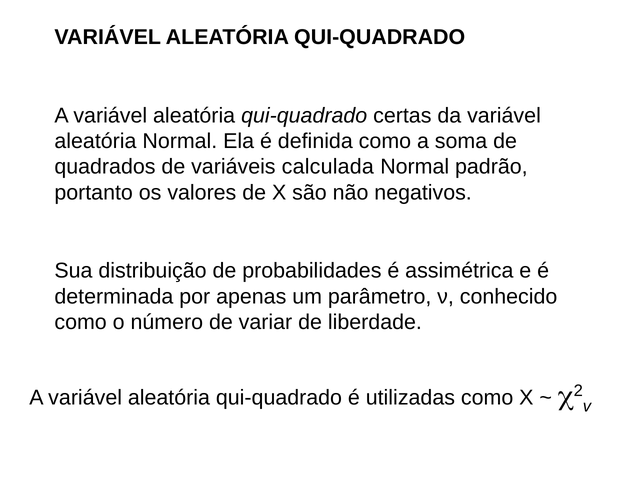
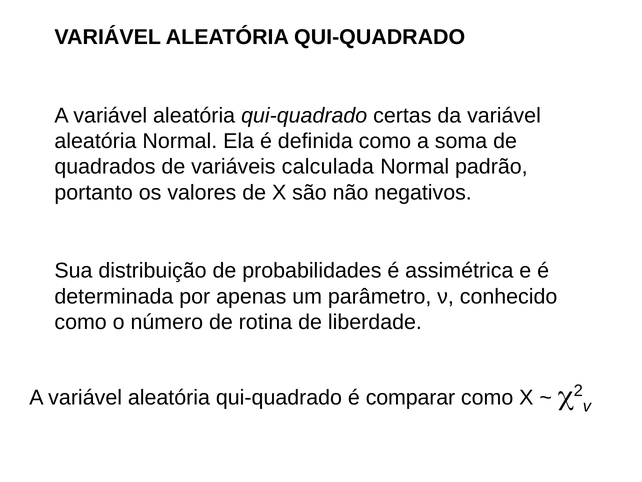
variar: variar -> rotina
utilizadas: utilizadas -> comparar
